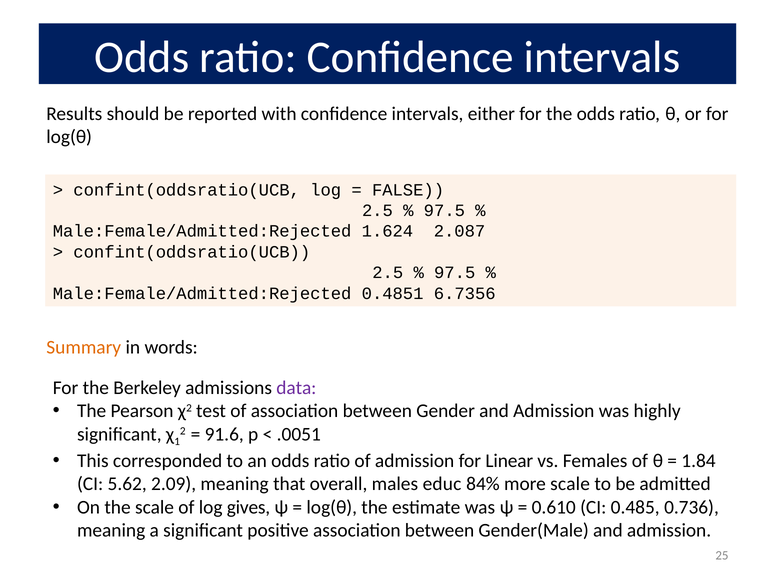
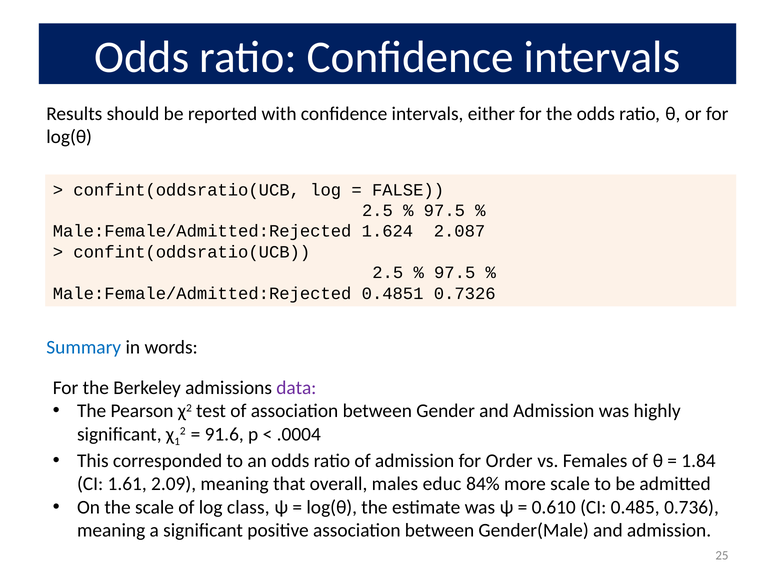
6.7356: 6.7356 -> 0.7326
Summary colour: orange -> blue
.0051: .0051 -> .0004
Linear: Linear -> Order
5.62: 5.62 -> 1.61
gives: gives -> class
